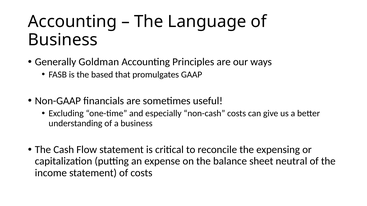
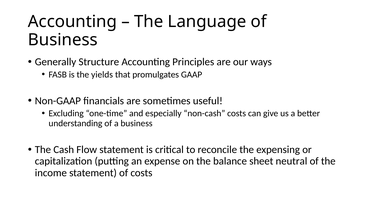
Goldman: Goldman -> Structure
based: based -> yields
